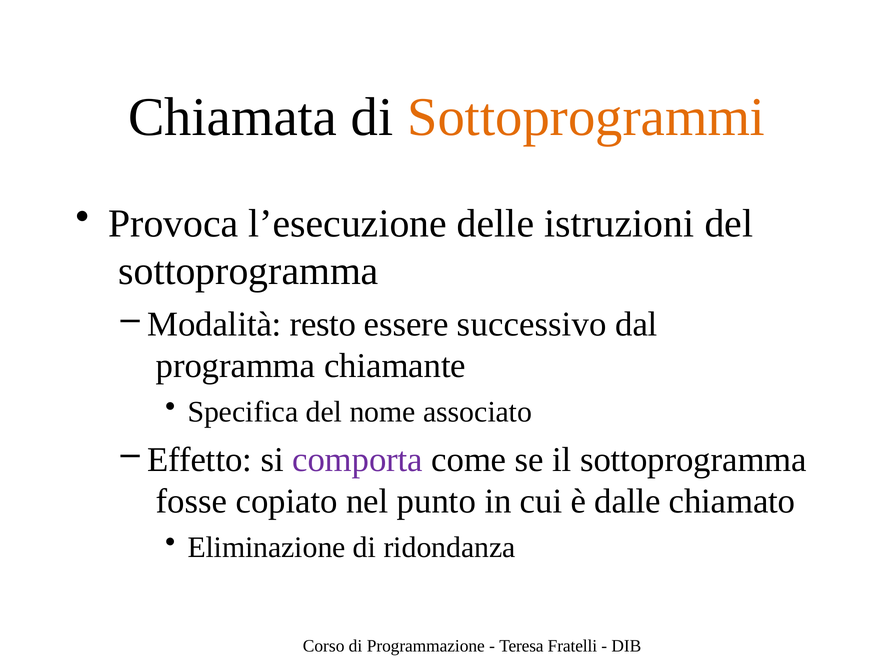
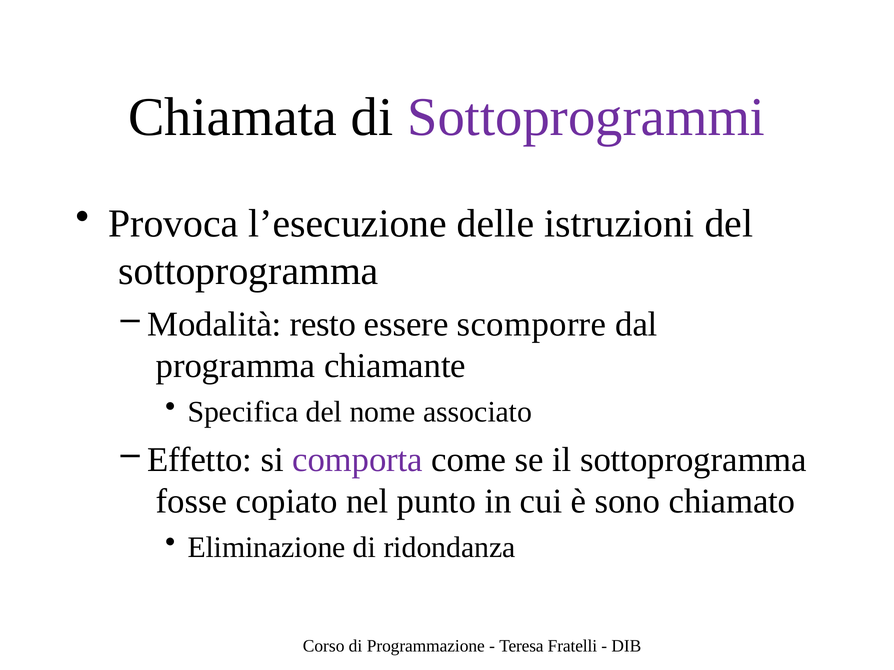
Sottoprogrammi colour: orange -> purple
successivo: successivo -> scomporre
dalle: dalle -> sono
